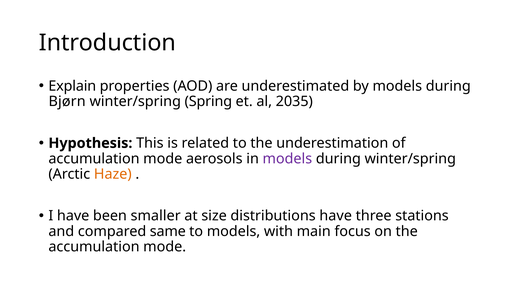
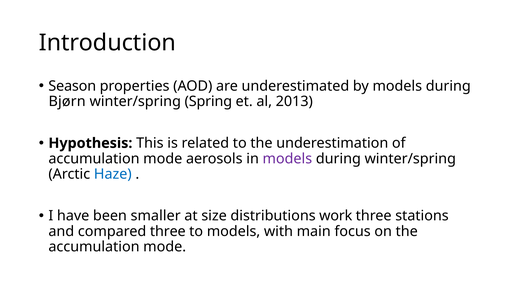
Explain: Explain -> Season
2035: 2035 -> 2013
Haze colour: orange -> blue
distributions have: have -> work
compared same: same -> three
